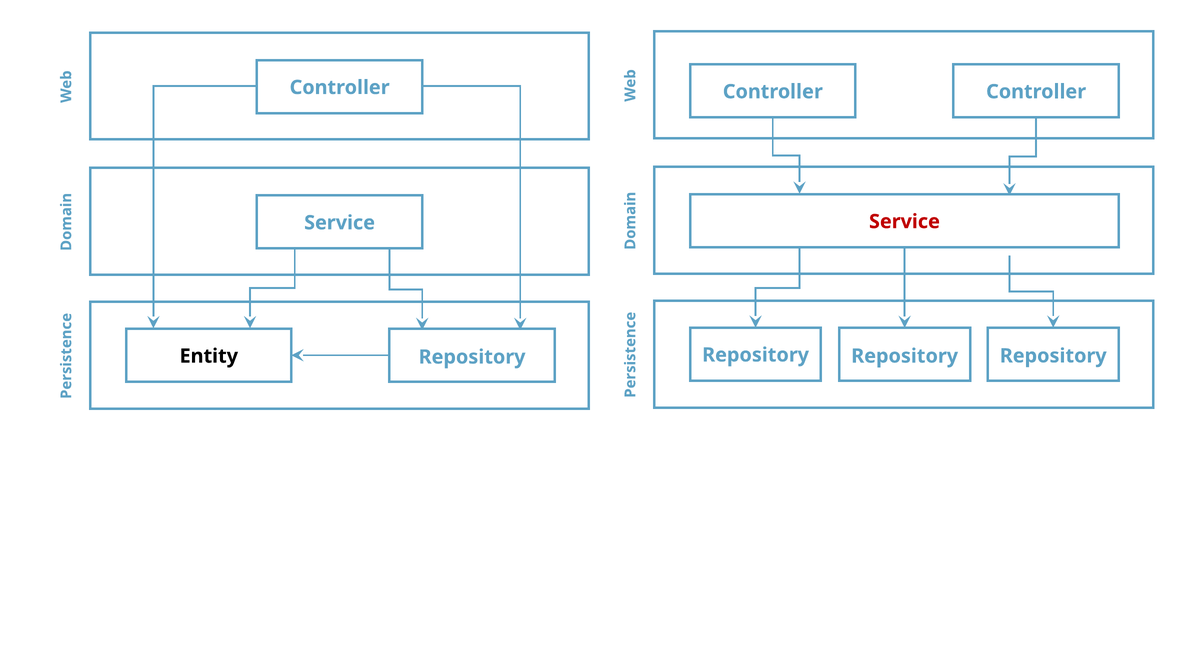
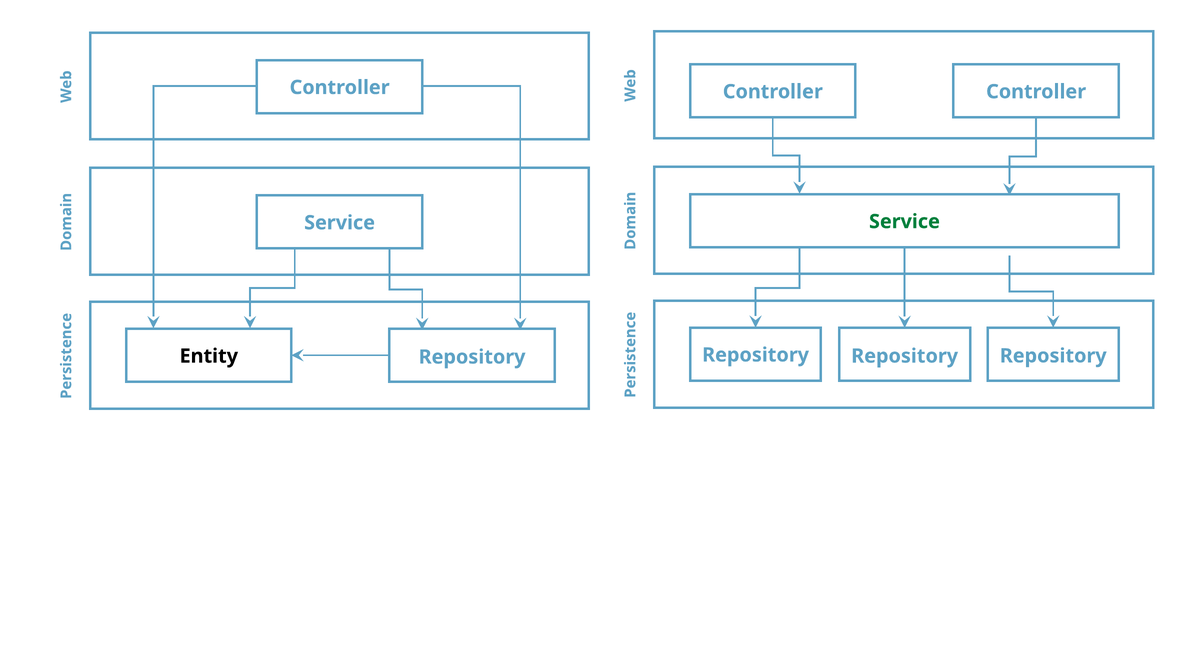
Service at (904, 222) colour: red -> green
